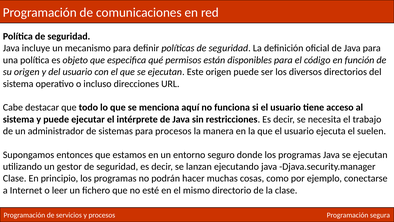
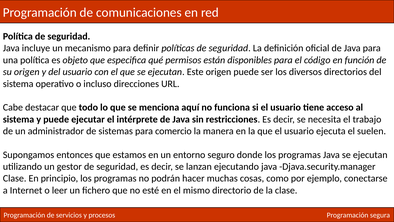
para procesos: procesos -> comercio
